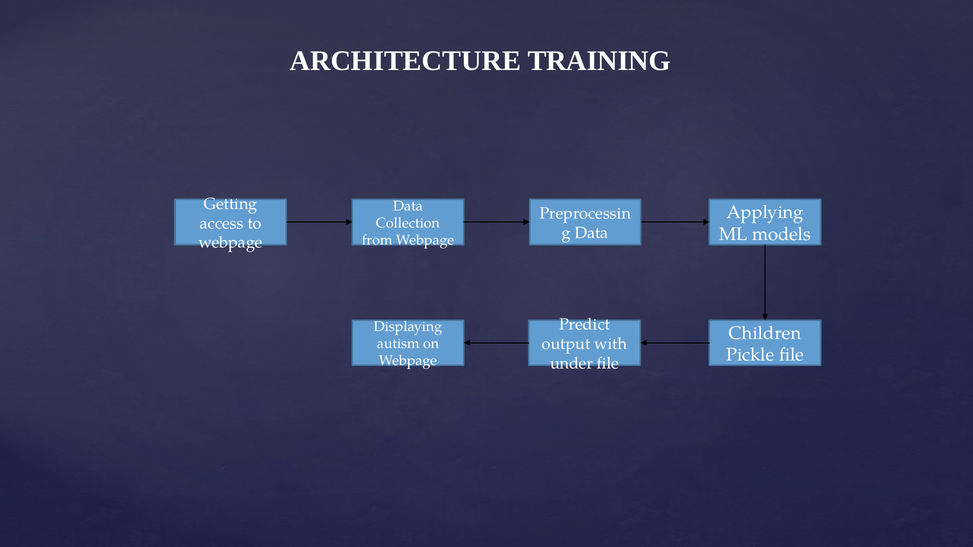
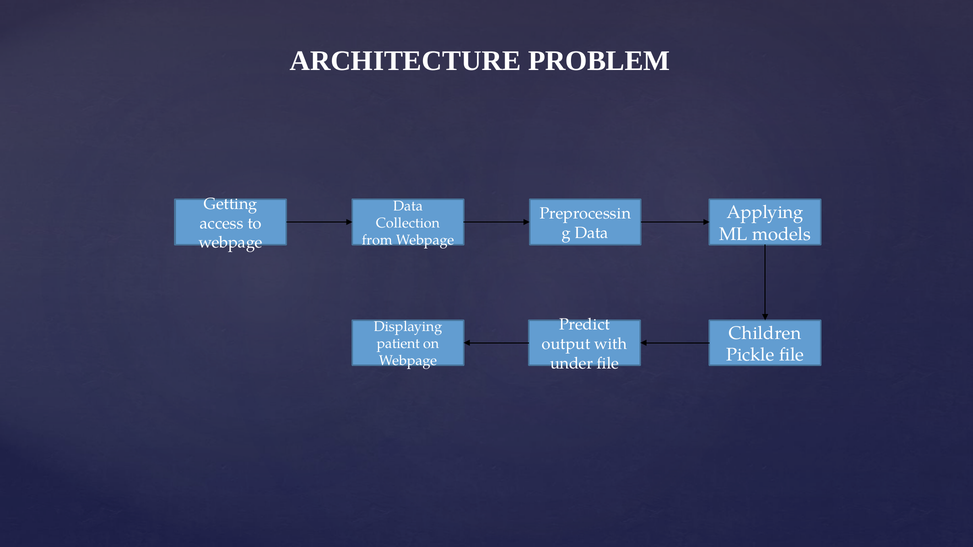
TRAINING: TRAINING -> PROBLEM
autism: autism -> patient
